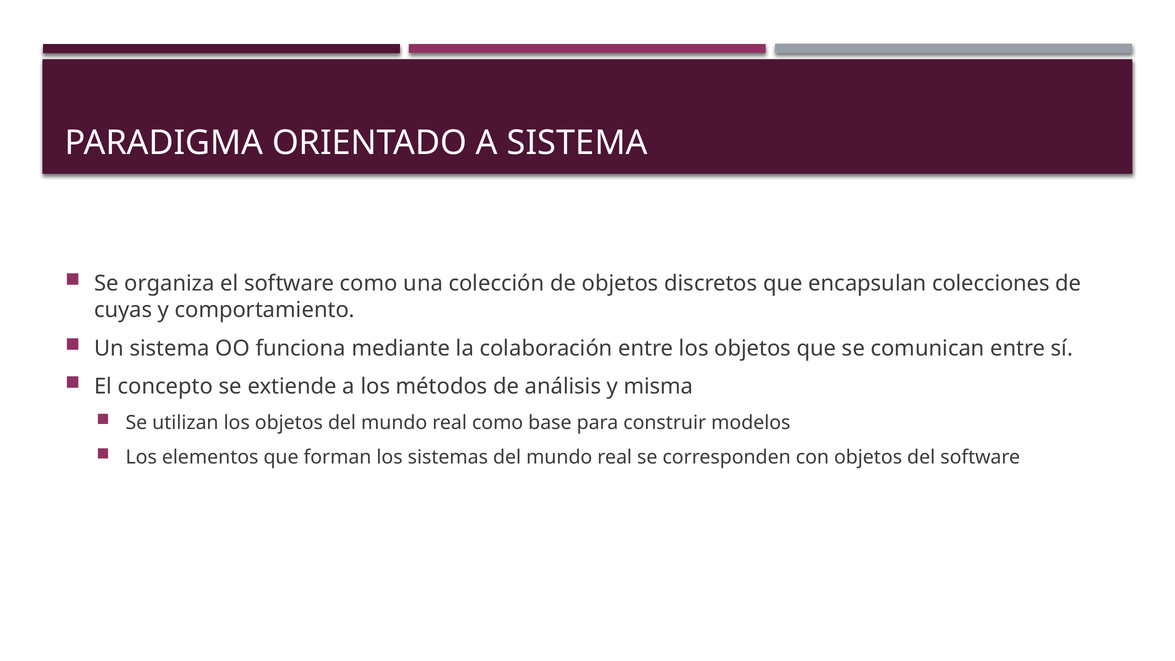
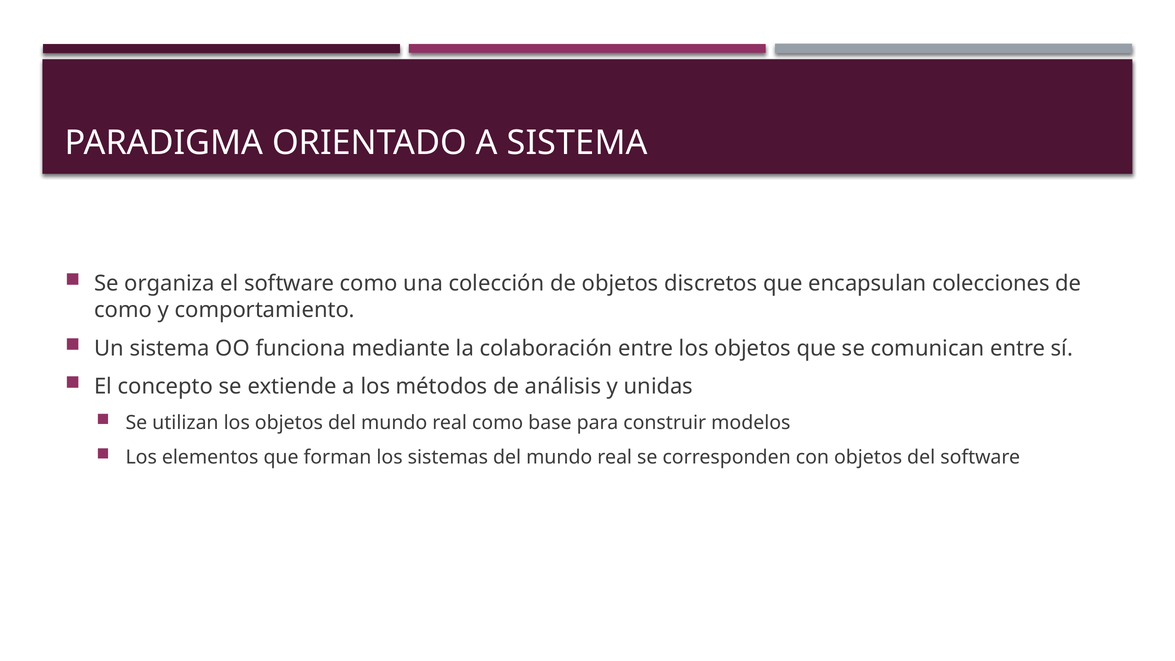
cuyas at (123, 310): cuyas -> como
misma: misma -> unidas
